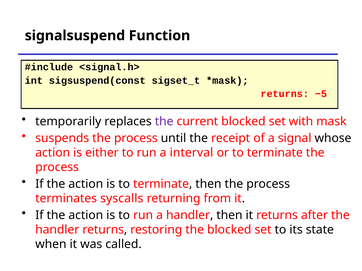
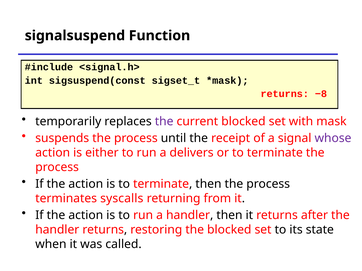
−5: −5 -> −8
whose colour: black -> purple
interval: interval -> delivers
